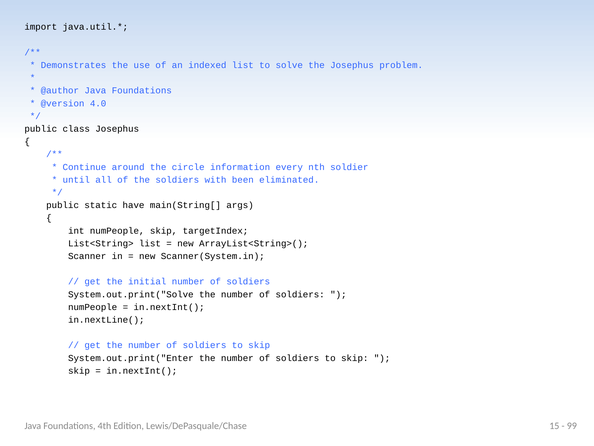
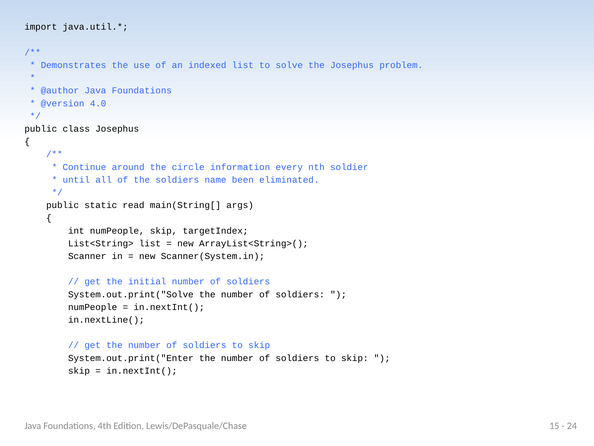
with: with -> name
have: have -> read
99: 99 -> 24
